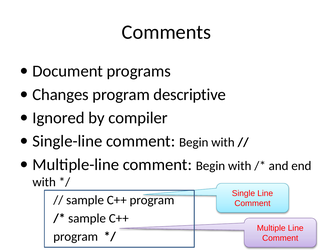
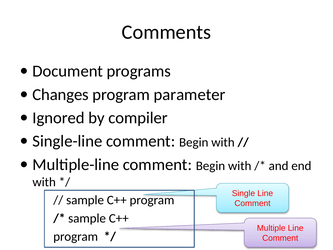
descriptive: descriptive -> parameter
